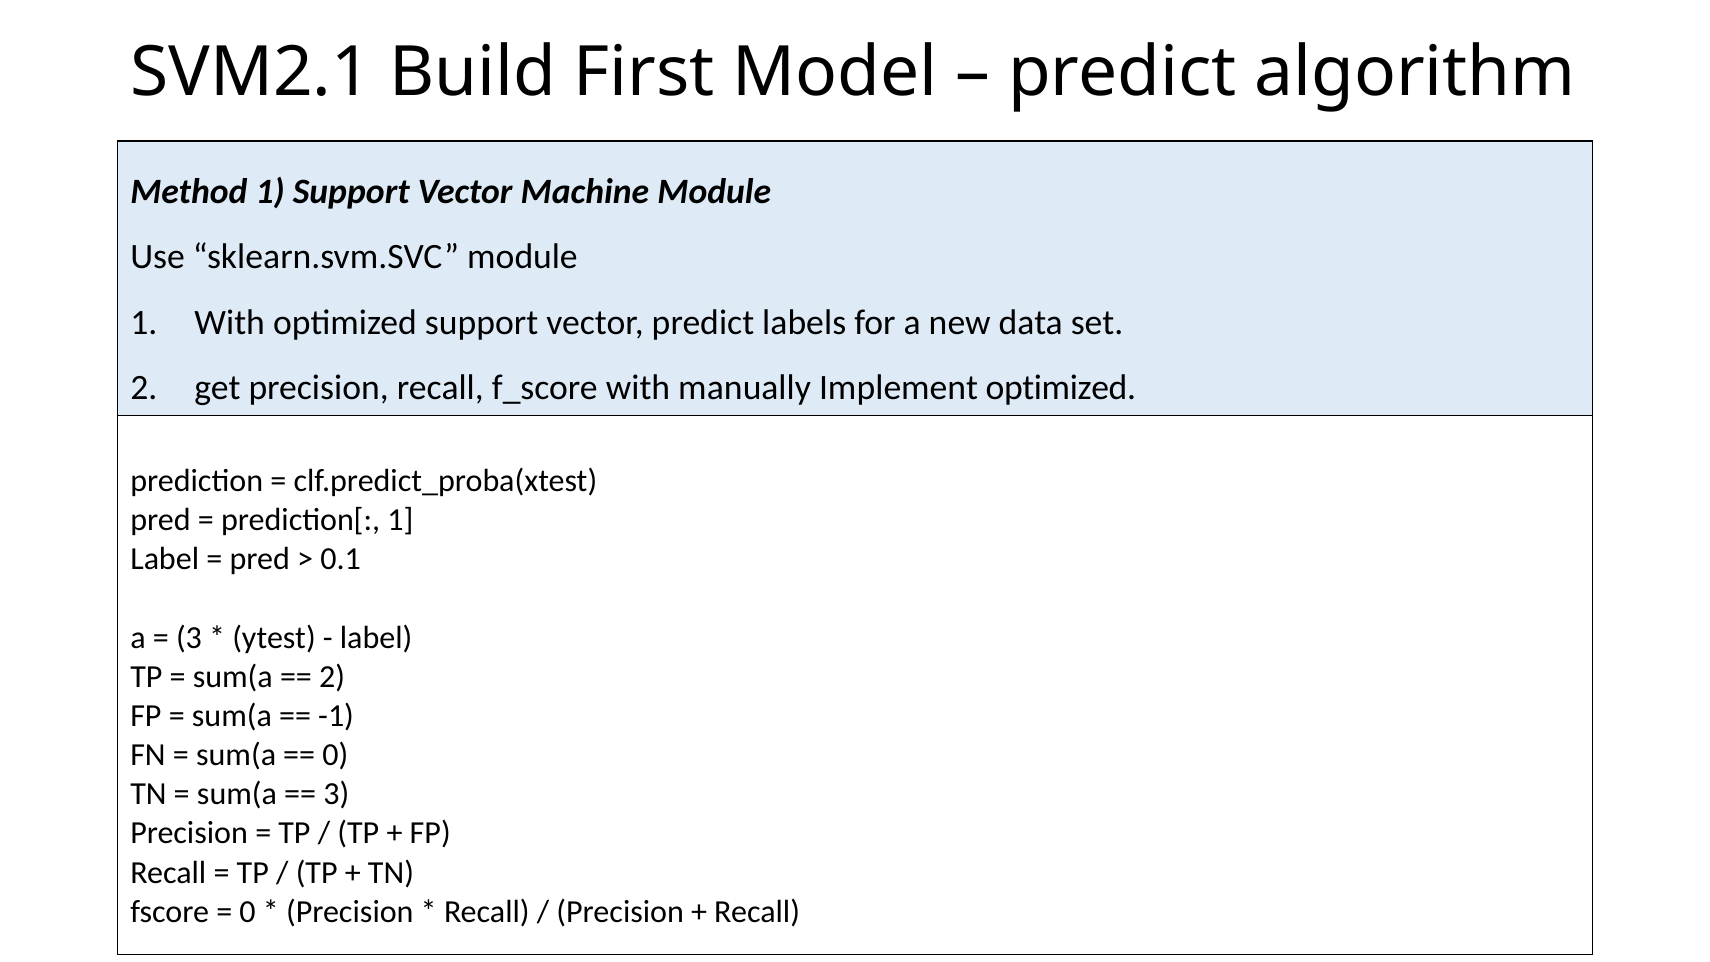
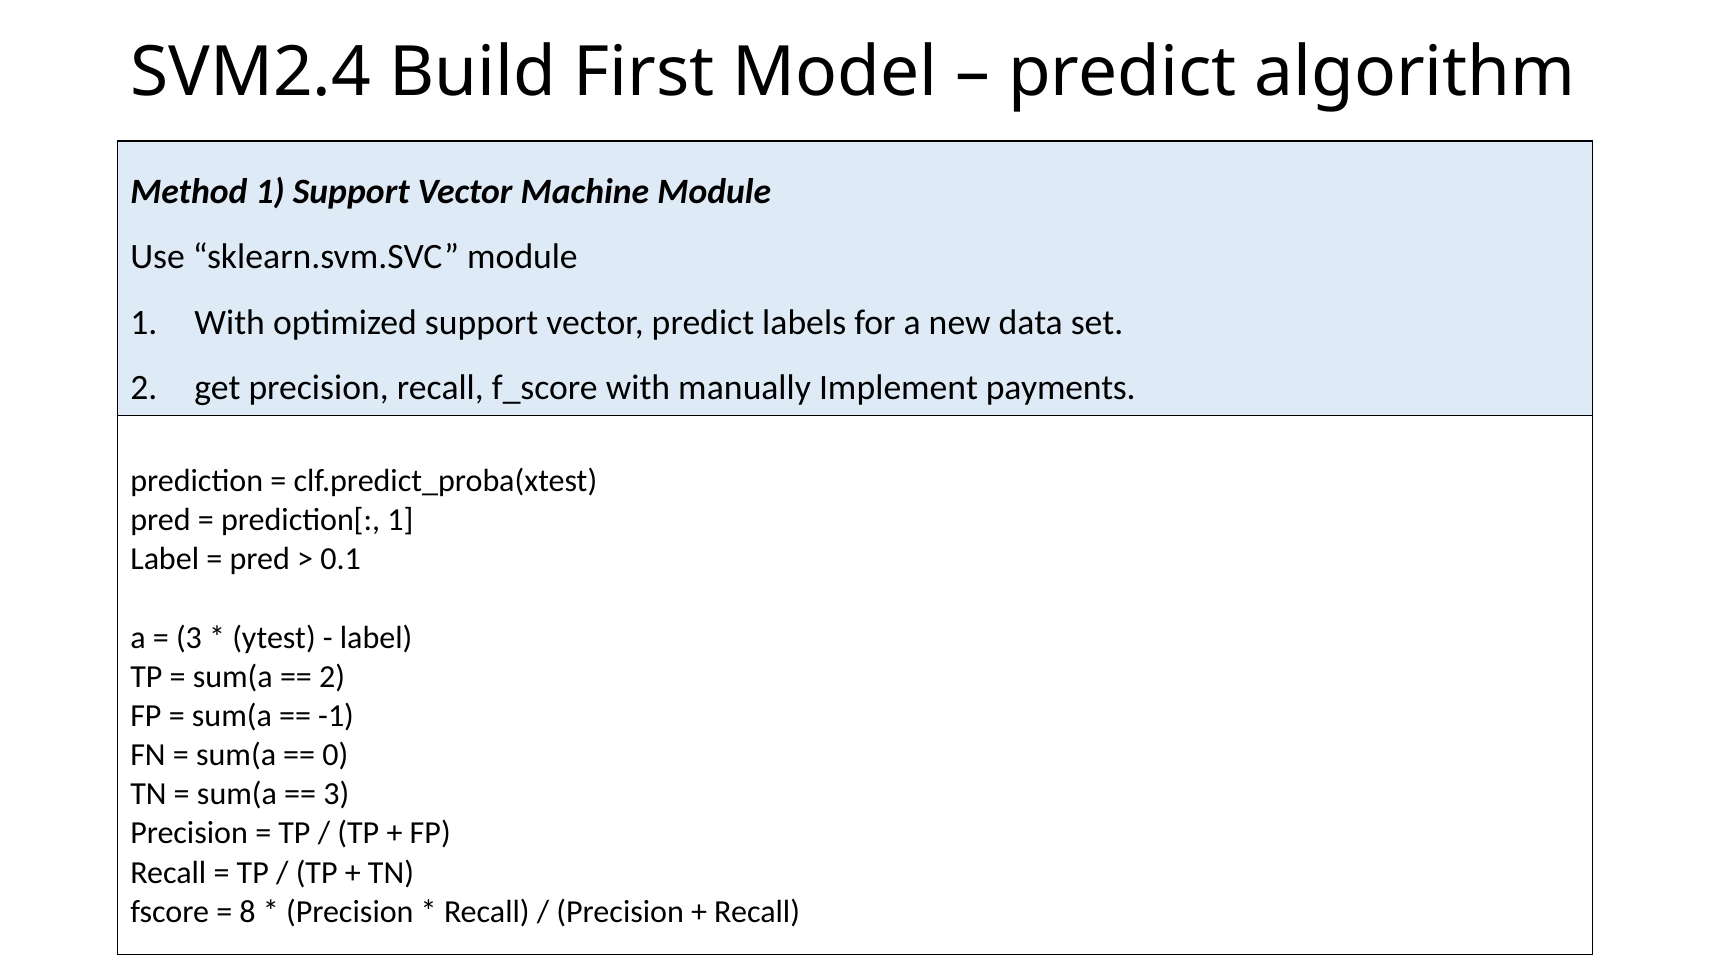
SVM2.1: SVM2.1 -> SVM2.4
Implement optimized: optimized -> payments
0 at (248, 911): 0 -> 8
